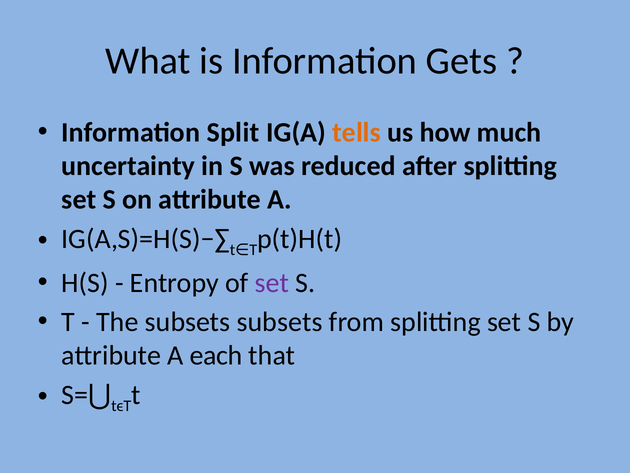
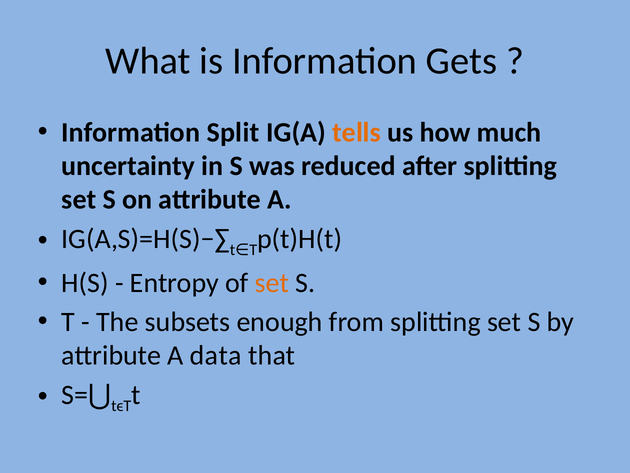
set at (272, 282) colour: purple -> orange
subsets subsets: subsets -> enough
each: each -> data
